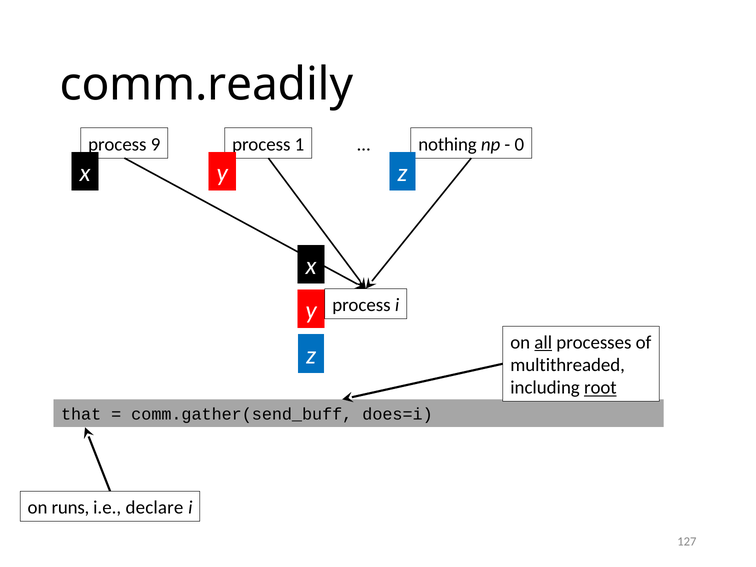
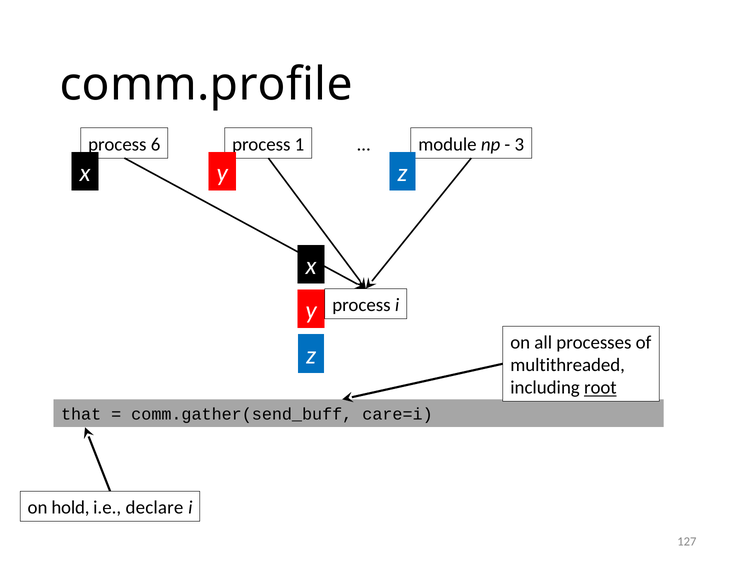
comm.readily: comm.readily -> comm.profile
9: 9 -> 6
nothing: nothing -> module
0: 0 -> 3
all underline: present -> none
does=i: does=i -> care=i
runs: runs -> hold
